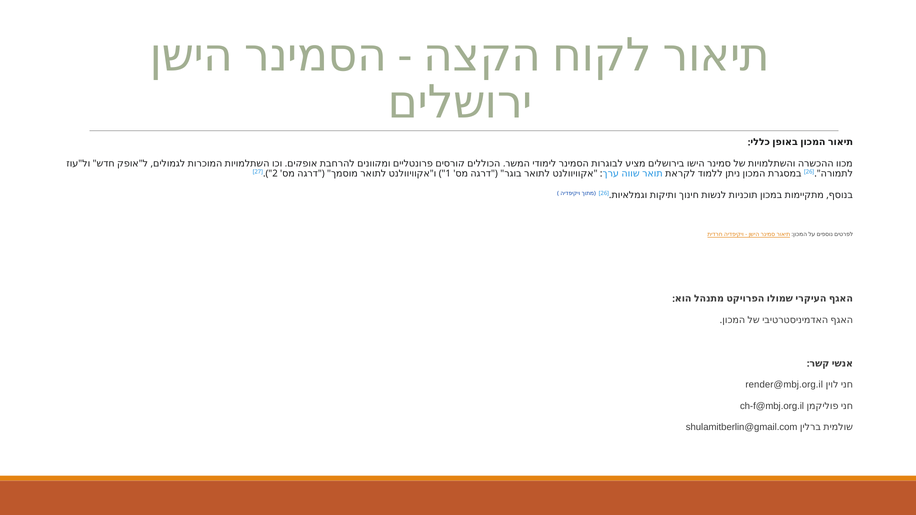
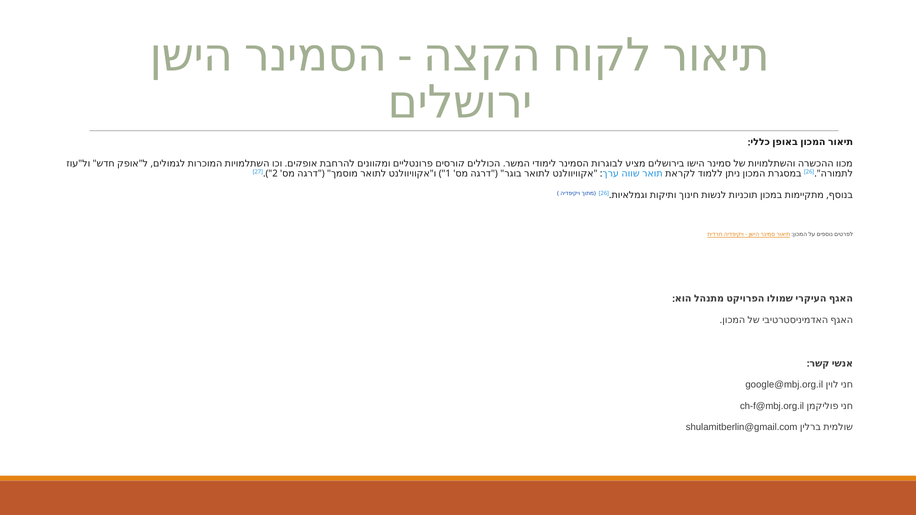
render@mbj.org.il: render@mbj.org.il -> google@mbj.org.il
